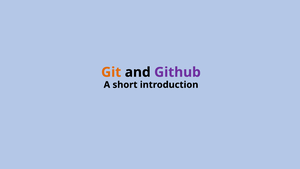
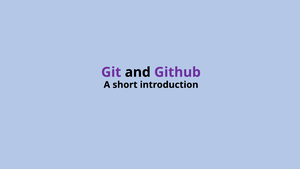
Git colour: orange -> purple
